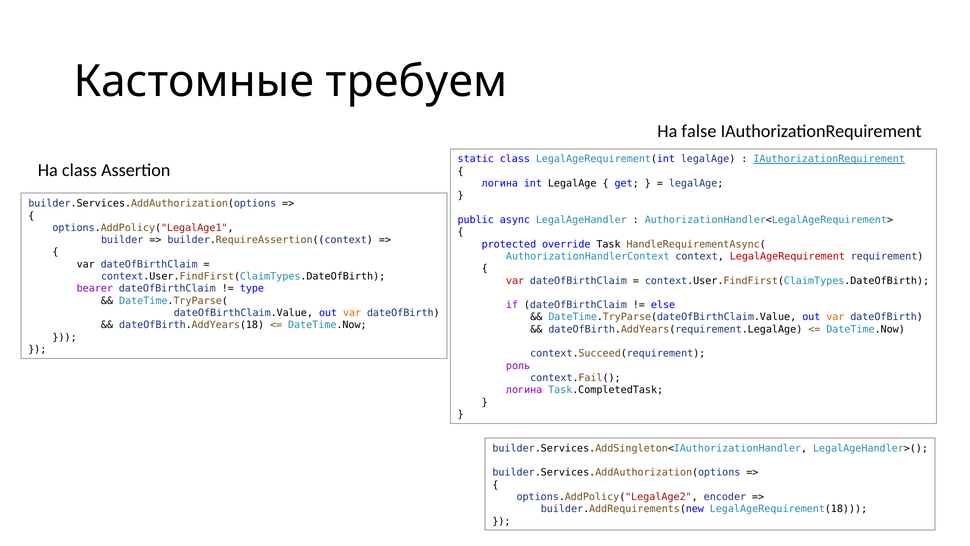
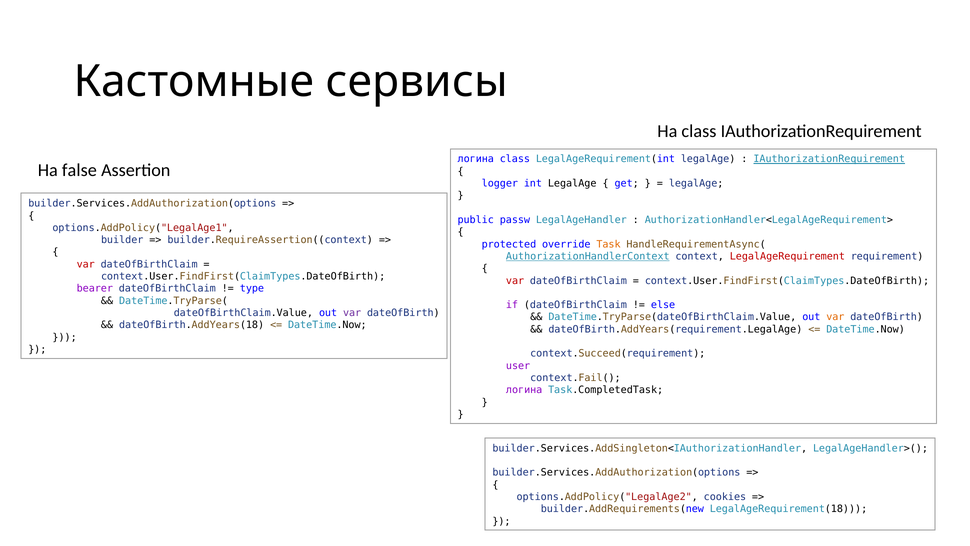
требуем: требуем -> сервисы
На false: false -> class
static at (476, 159): static -> логина
На class: class -> false
логина at (500, 183): логина -> logger
async: async -> passw
Task colour: black -> orange
AuthorizationHandlerContext underline: none -> present
var at (86, 264) colour: black -> red
var at (352, 313) colour: orange -> purple
роль: роль -> user
encoder: encoder -> cookies
